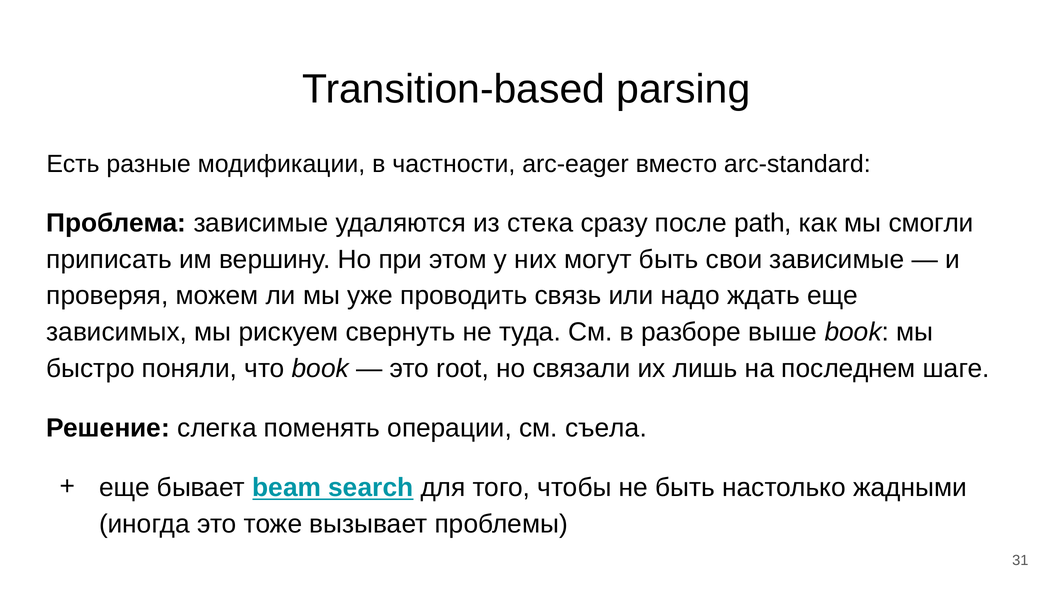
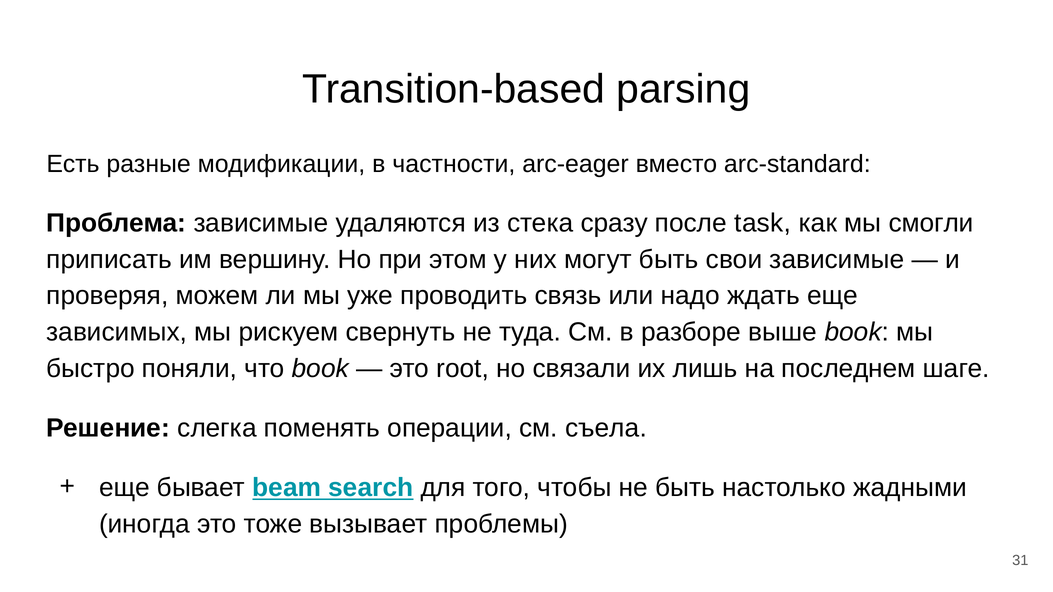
path: path -> task
